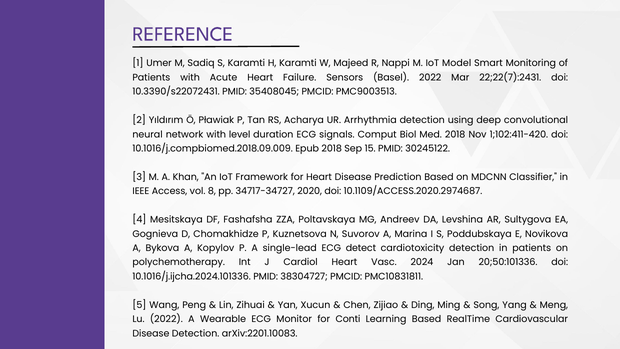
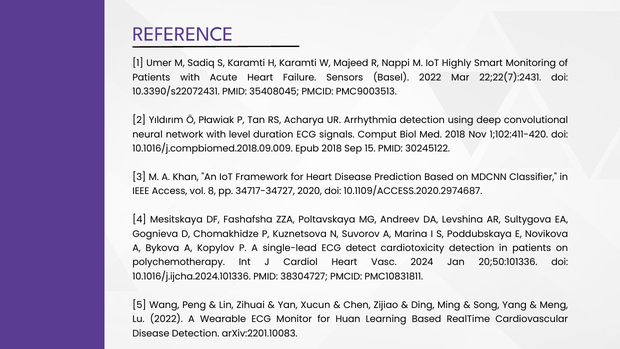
Model: Model -> Highly
Conti: Conti -> Huan
